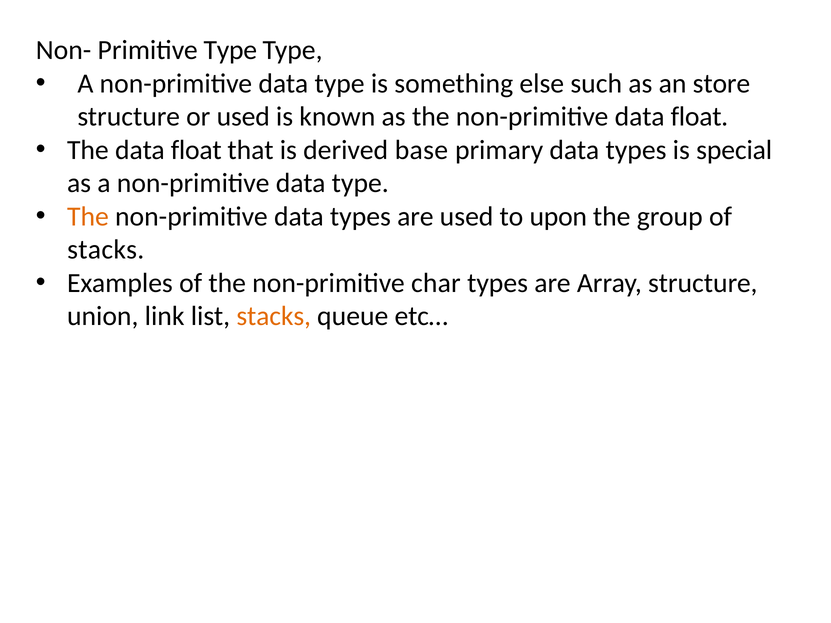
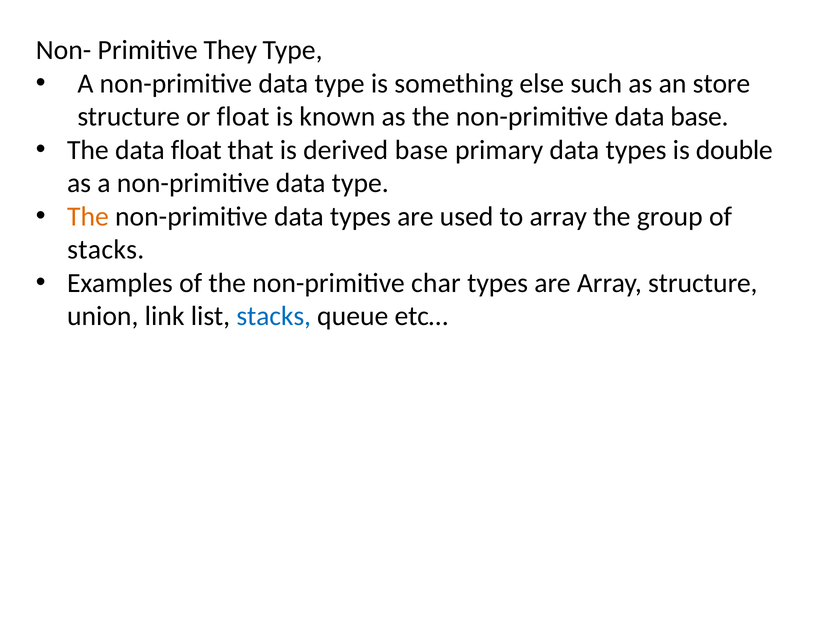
Primitive Type: Type -> They
or used: used -> float
non-primitive data float: float -> base
special: special -> double
to upon: upon -> array
stacks at (274, 316) colour: orange -> blue
